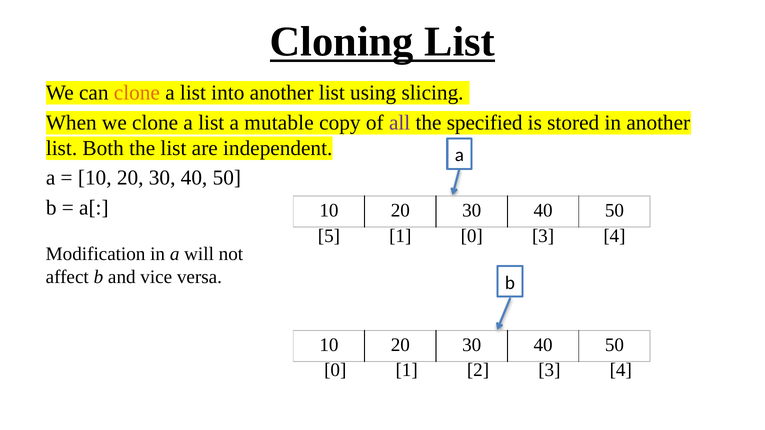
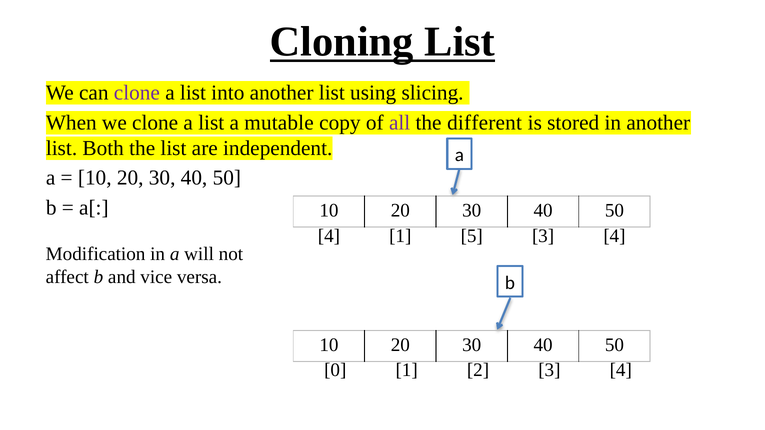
clone at (137, 93) colour: orange -> purple
specified: specified -> different
5 at (329, 236): 5 -> 4
1 0: 0 -> 5
